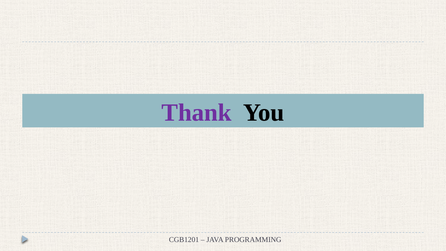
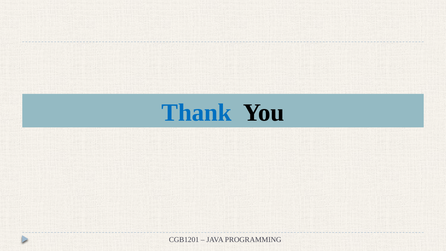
Thank colour: purple -> blue
